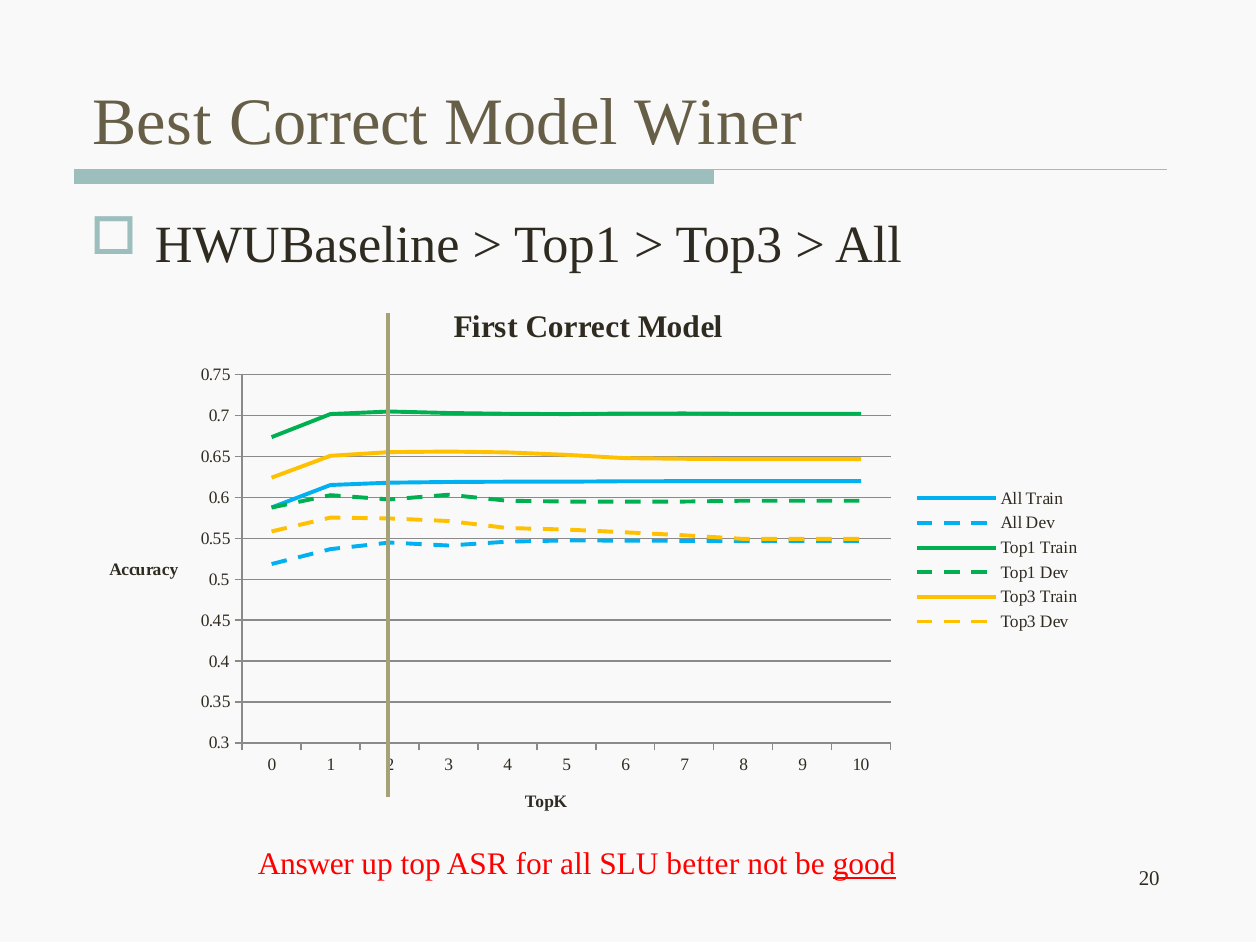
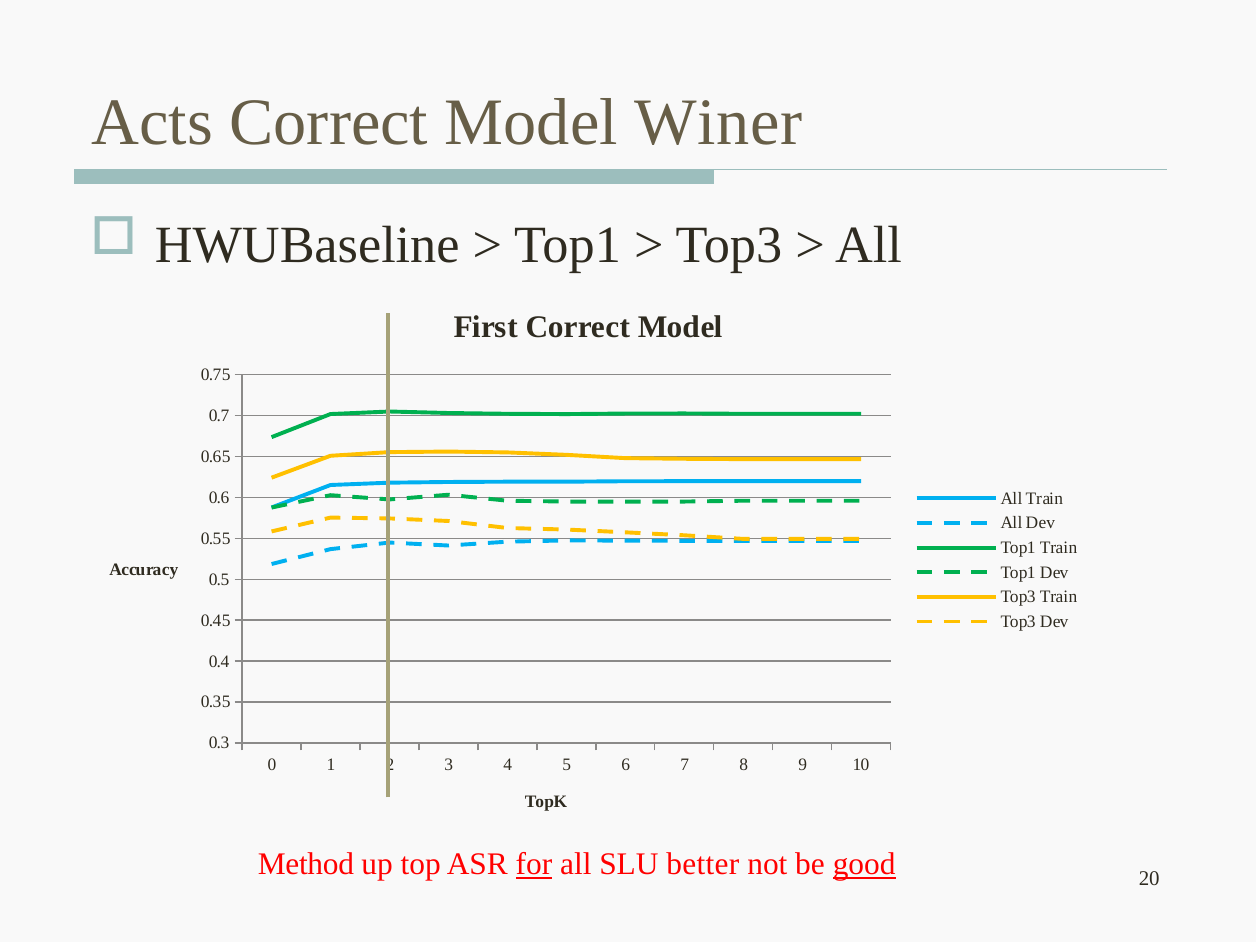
Best: Best -> Acts
Answer: Answer -> Method
for underline: none -> present
